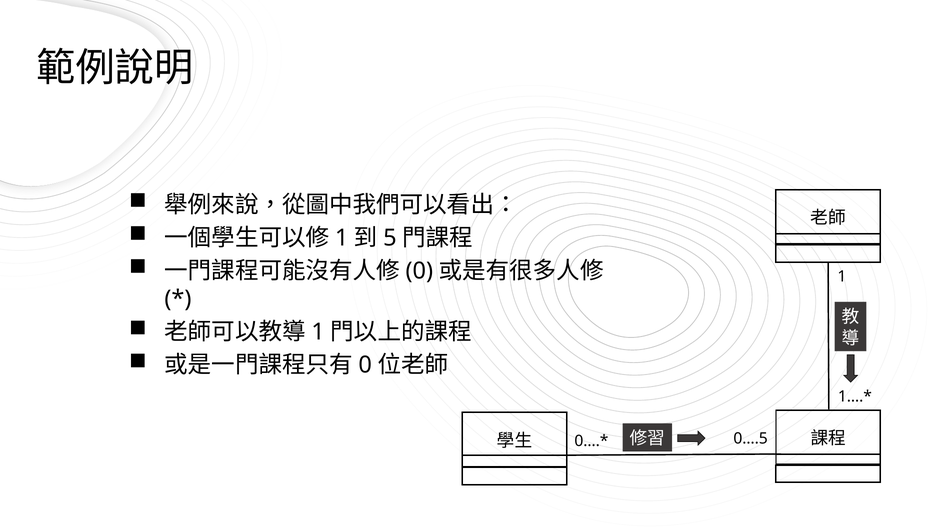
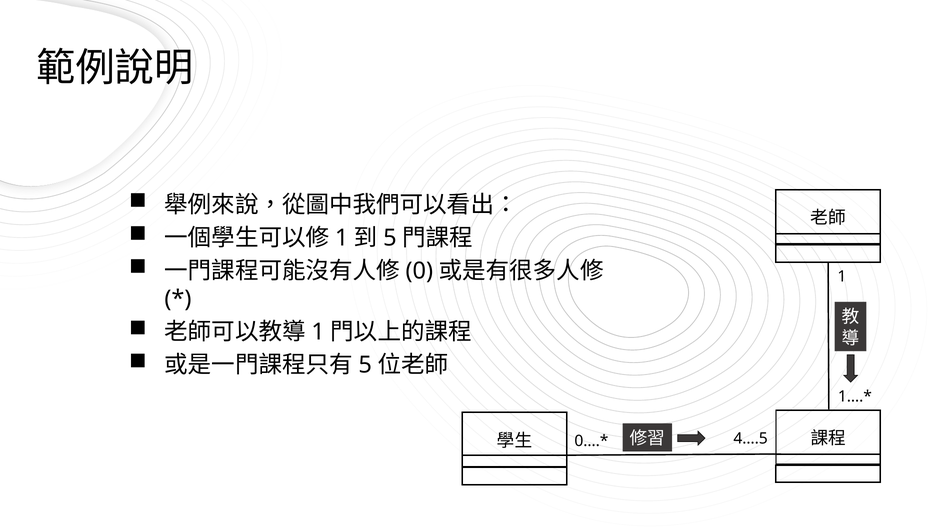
0 at (365, 365): 0 -> 5
0….5: 0….5 -> 4….5
